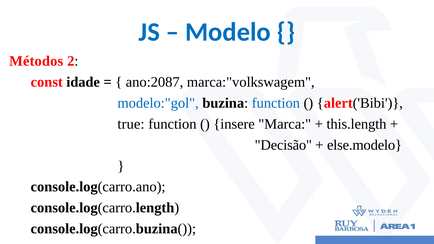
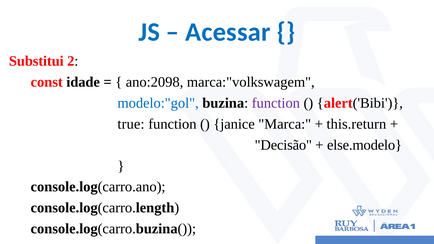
Modelo: Modelo -> Acessar
Métodos: Métodos -> Substitui
ano:2087: ano:2087 -> ano:2098
function at (276, 103) colour: blue -> purple
insere: insere -> janice
this.length: this.length -> this.return
